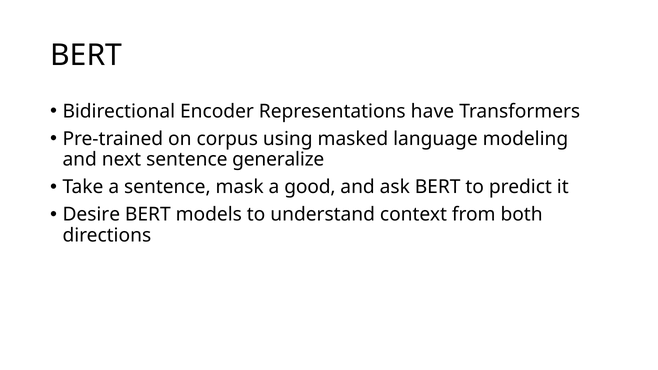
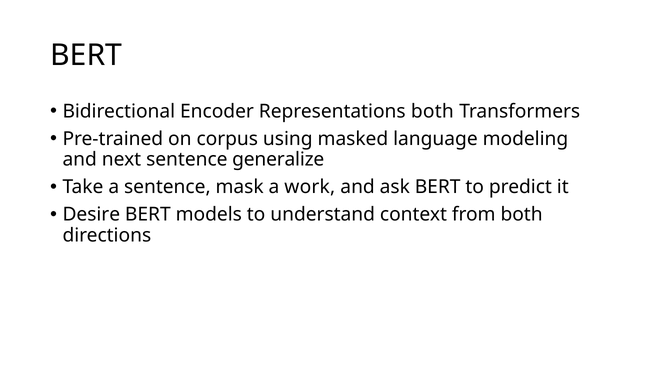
Representations have: have -> both
good: good -> work
